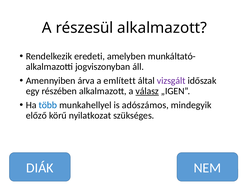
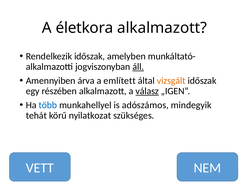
részesül: részesül -> életkora
Rendelkezik eredeti: eredeti -> időszak
áll underline: none -> present
vizsgált colour: purple -> orange
előző: előző -> tehát
DIÁK: DIÁK -> VETT
